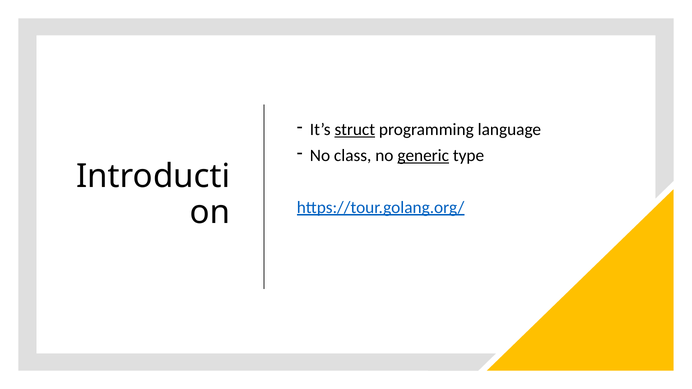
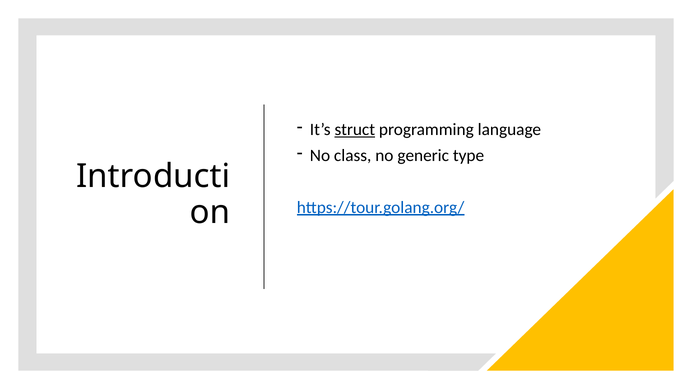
generic underline: present -> none
